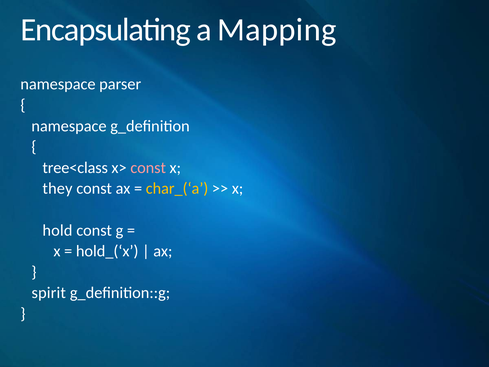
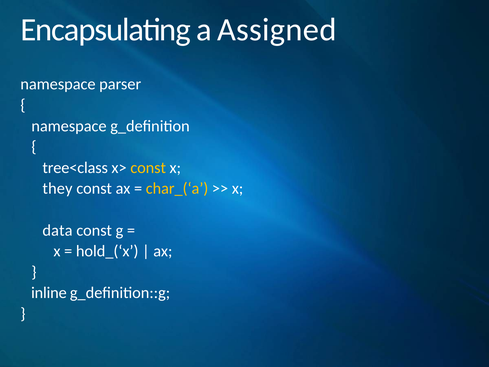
Mapping: Mapping -> Assigned
const at (148, 168) colour: pink -> yellow
hold: hold -> data
spirit: spirit -> inline
